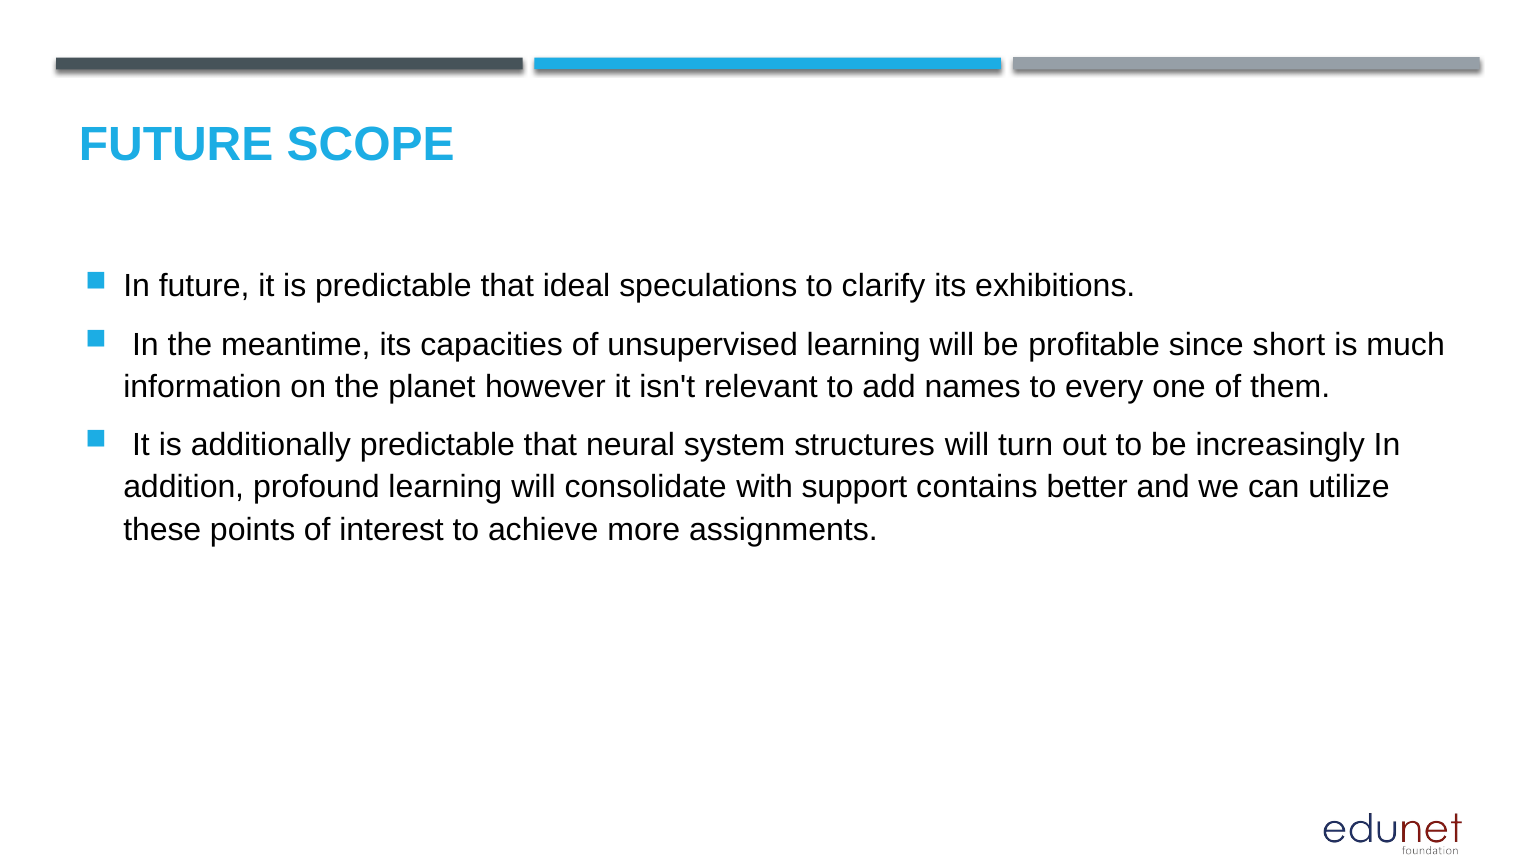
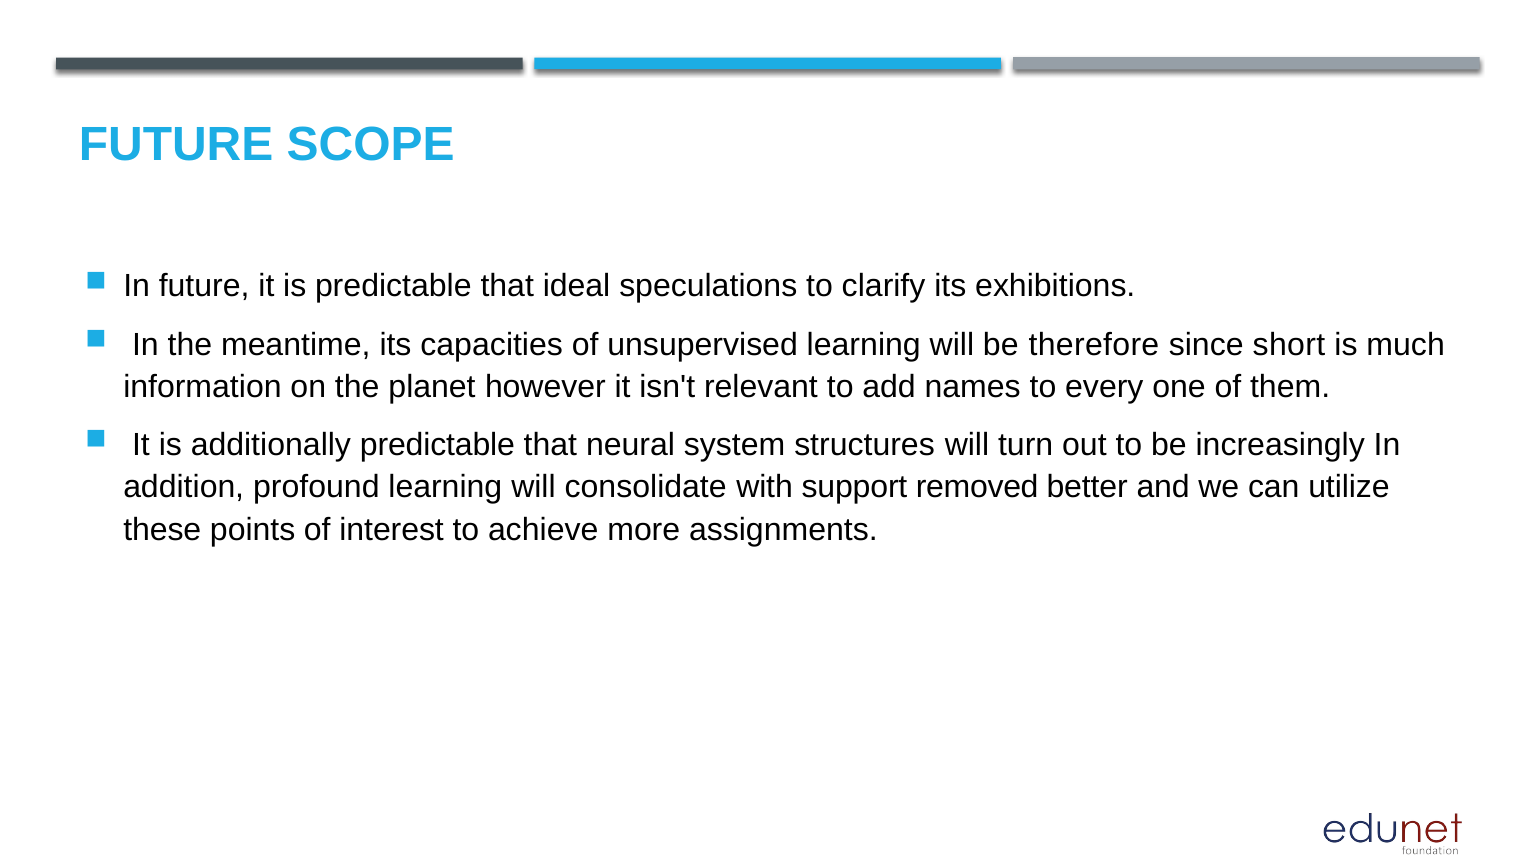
profitable: profitable -> therefore
contains: contains -> removed
